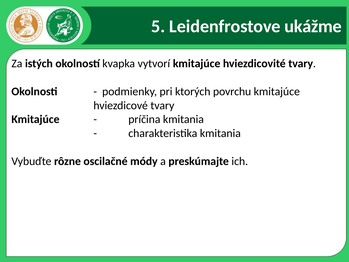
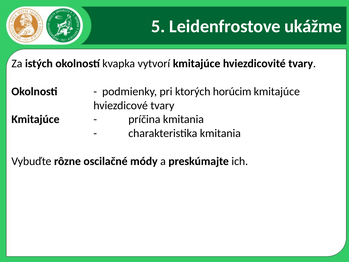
povrchu: povrchu -> horúcim
